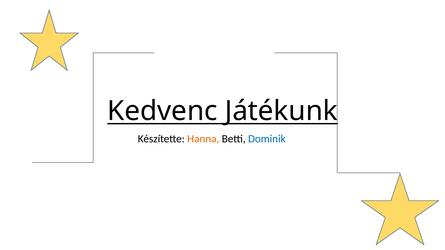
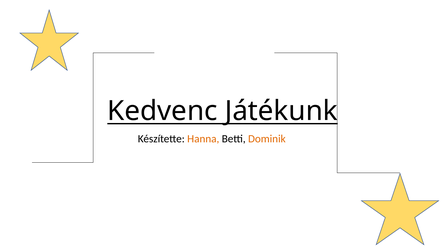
Dominik colour: blue -> orange
